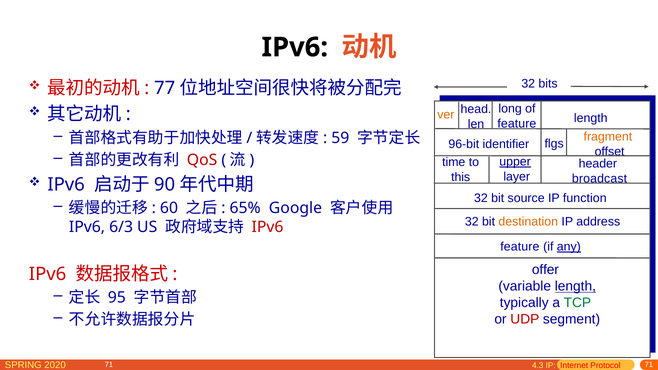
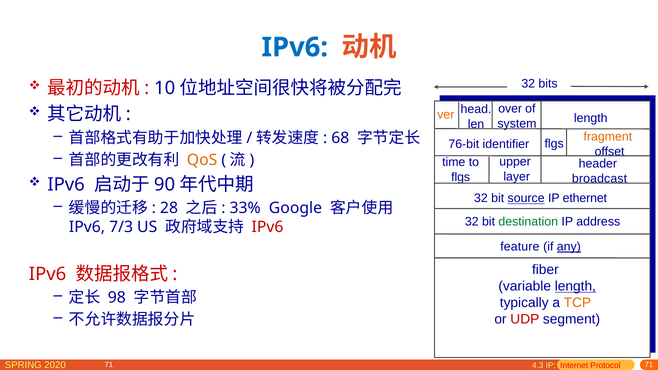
IPv6 at (295, 47) colour: black -> blue
77: 77 -> 10
long: long -> over
feature at (517, 124): feature -> system
59: 59 -> 68
96-bit: 96-bit -> 76-bit
QoS colour: red -> orange
upper underline: present -> none
this at (461, 177): this -> flgs
source underline: none -> present
function: function -> ethernet
60: 60 -> 28
65%: 65% -> 33%
destination colour: orange -> green
6/3: 6/3 -> 7/3
offer: offer -> fiber
95: 95 -> 98
TCP colour: green -> orange
